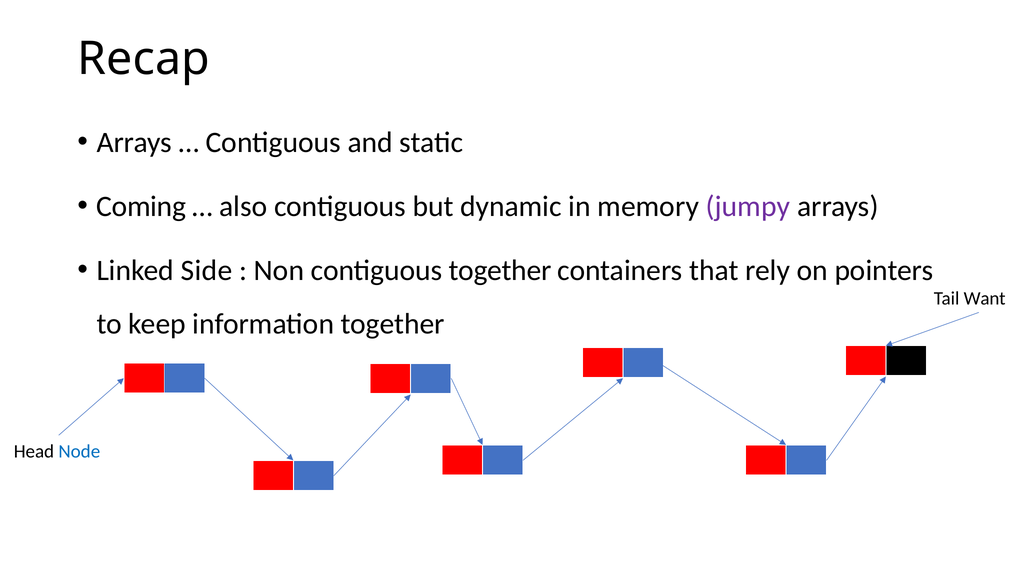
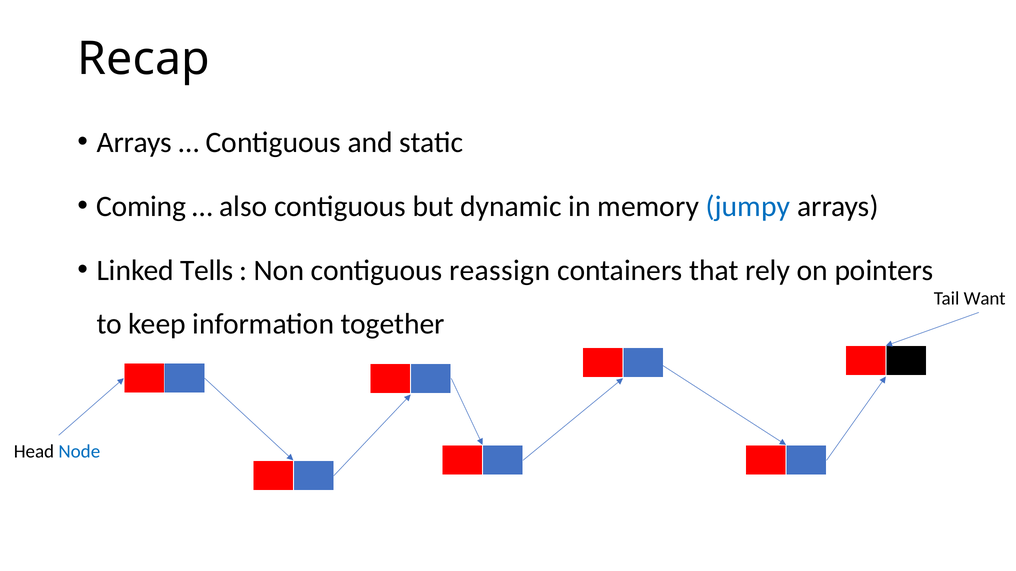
jumpy colour: purple -> blue
Side: Side -> Tells
contiguous together: together -> reassign
